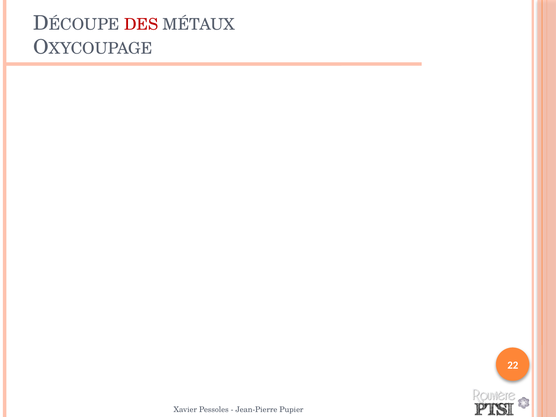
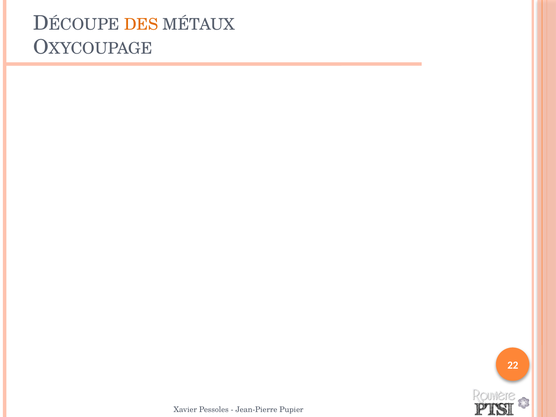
DES colour: red -> orange
